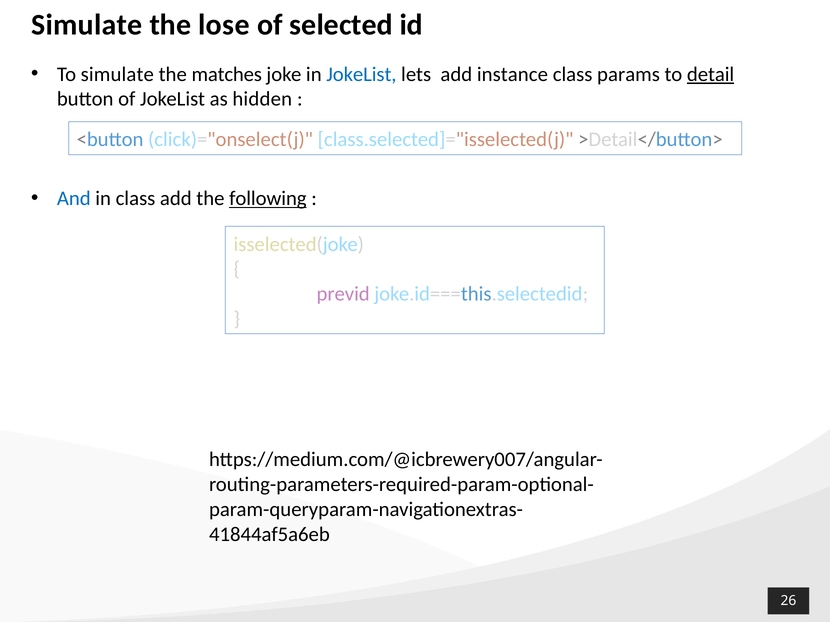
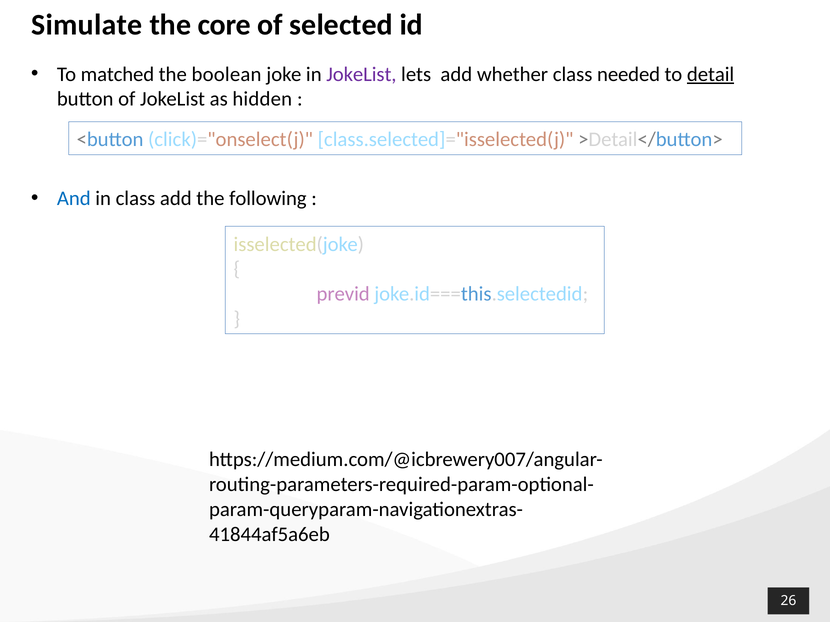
lose: lose -> core
To simulate: simulate -> matched
matches: matches -> boolean
JokeList at (361, 74) colour: blue -> purple
instance: instance -> whether
params: params -> needed
following underline: present -> none
